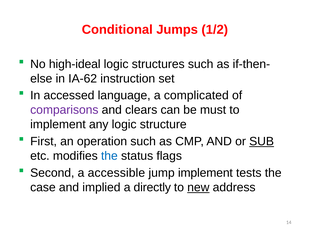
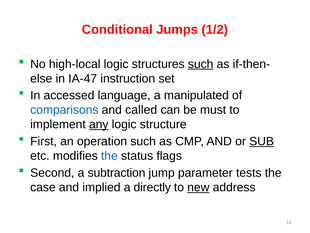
high-ideal: high-ideal -> high-local
such at (201, 64) underline: none -> present
IA-62: IA-62 -> IA-47
complicated: complicated -> manipulated
comparisons colour: purple -> blue
clears: clears -> called
any underline: none -> present
accessible: accessible -> subtraction
jump implement: implement -> parameter
